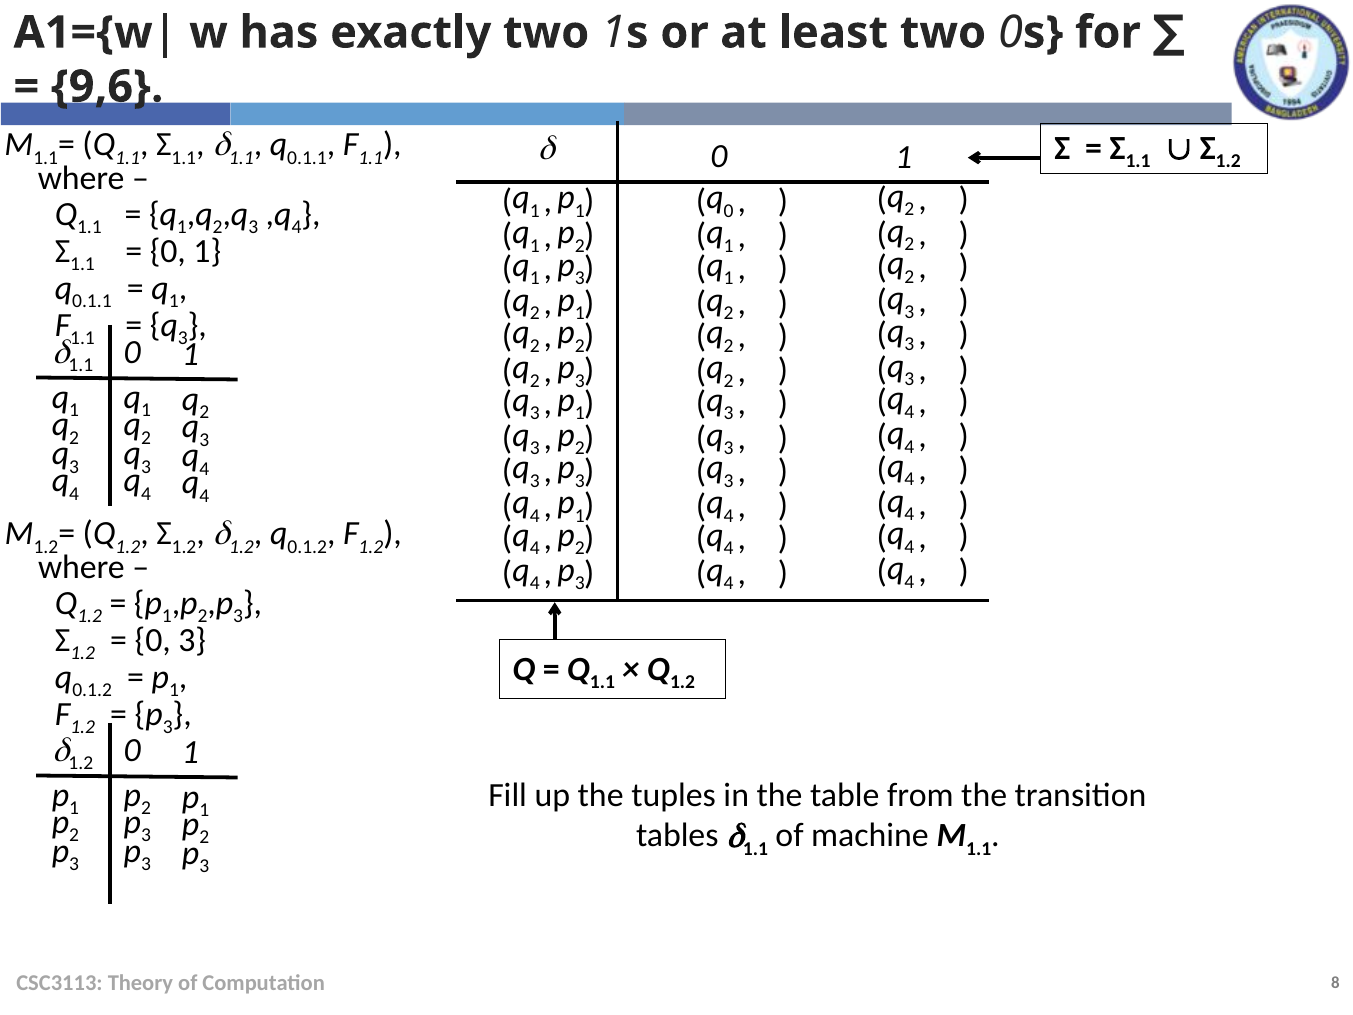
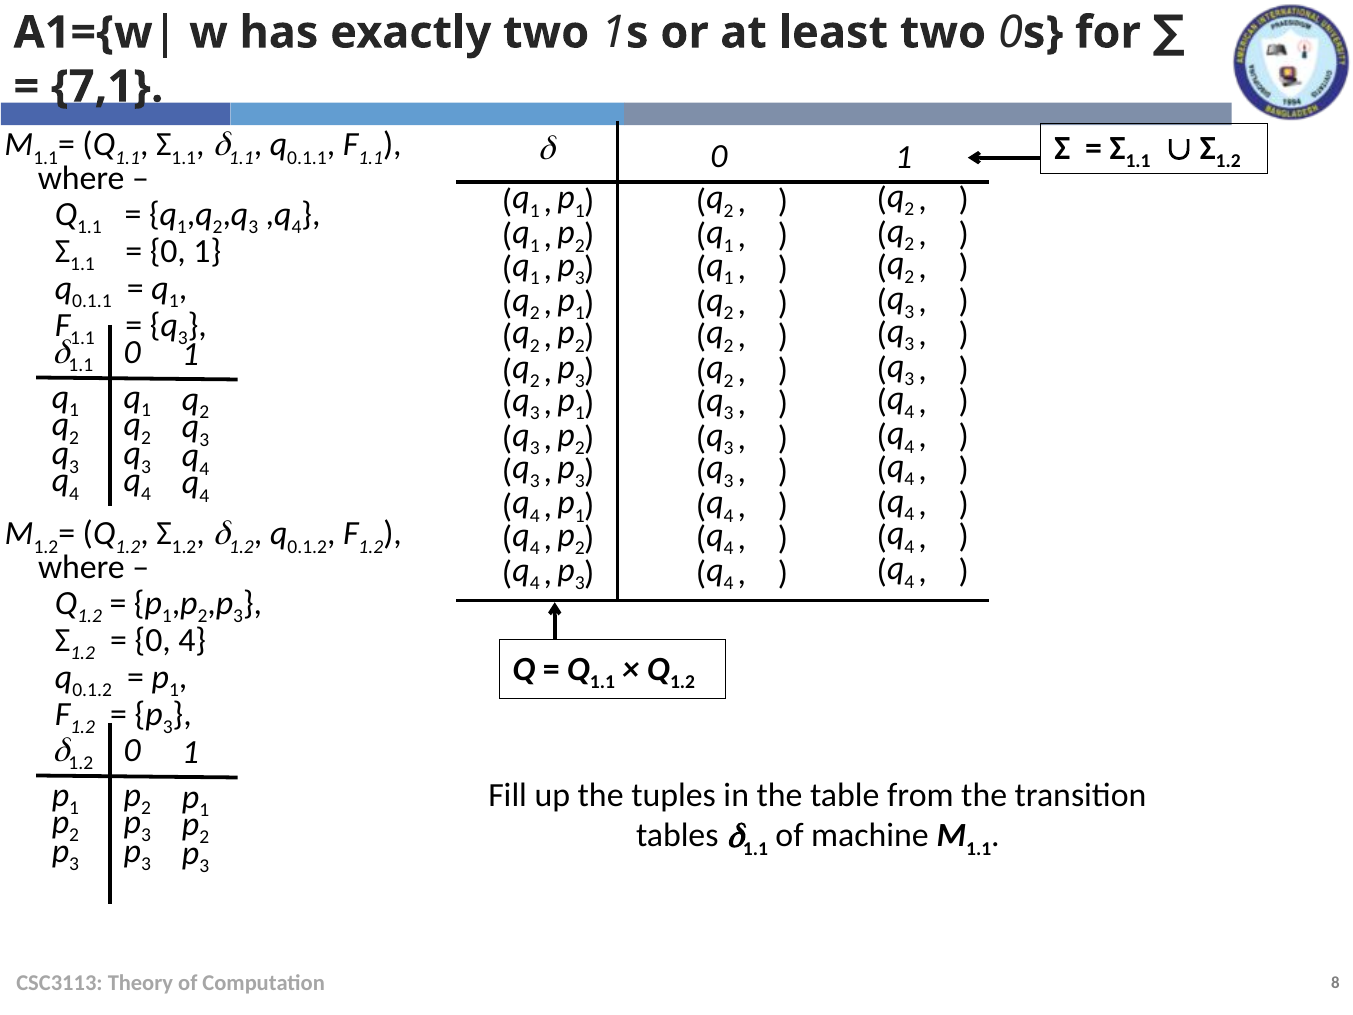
9,6: 9,6 -> 7,1
0 at (729, 211): 0 -> 2
0 3: 3 -> 4
